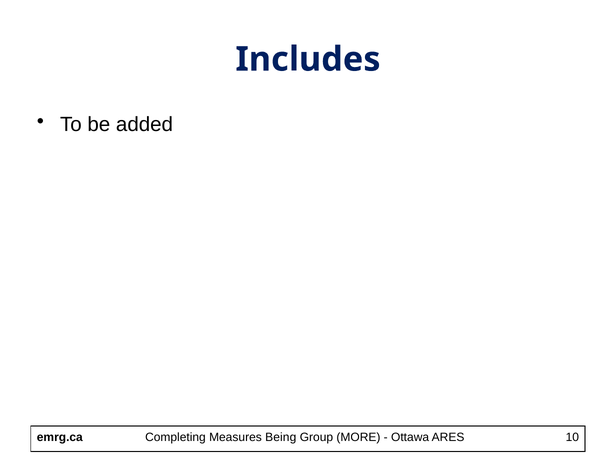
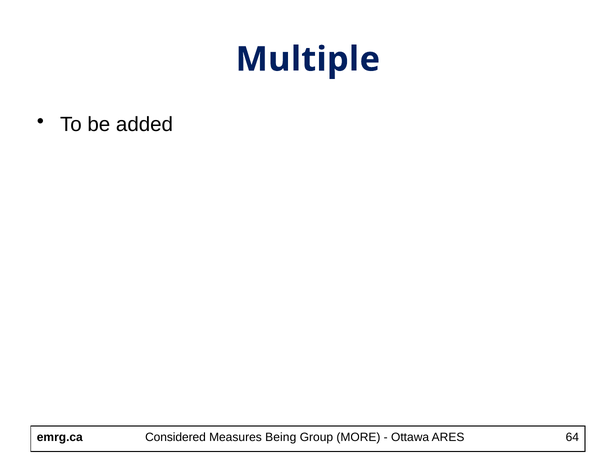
Includes: Includes -> Multiple
Completing: Completing -> Considered
10: 10 -> 64
